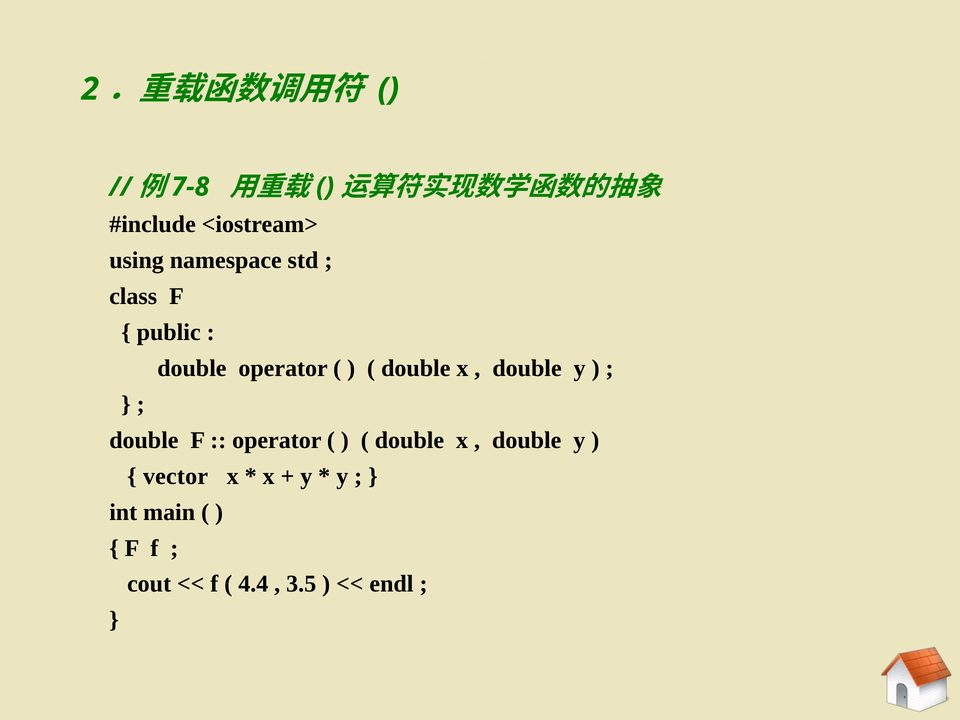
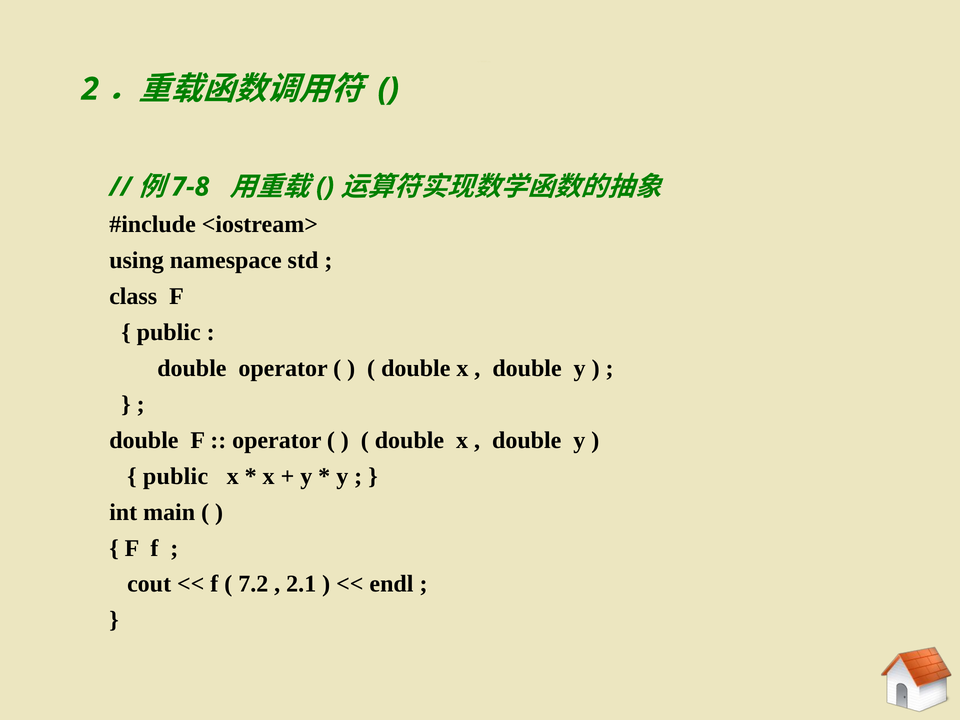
vector at (176, 476): vector -> public
4.4: 4.4 -> 7.2
3.5: 3.5 -> 2.1
